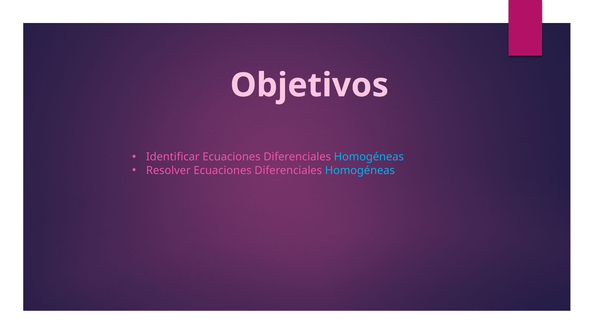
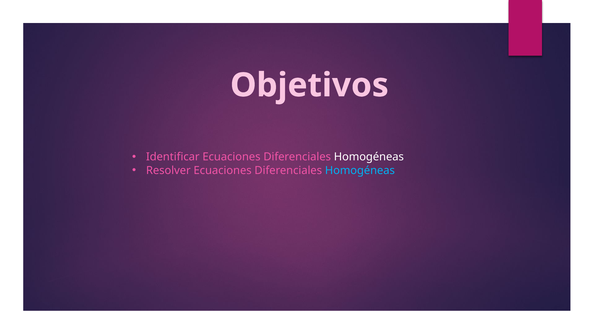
Homogéneas at (369, 157) colour: light blue -> white
